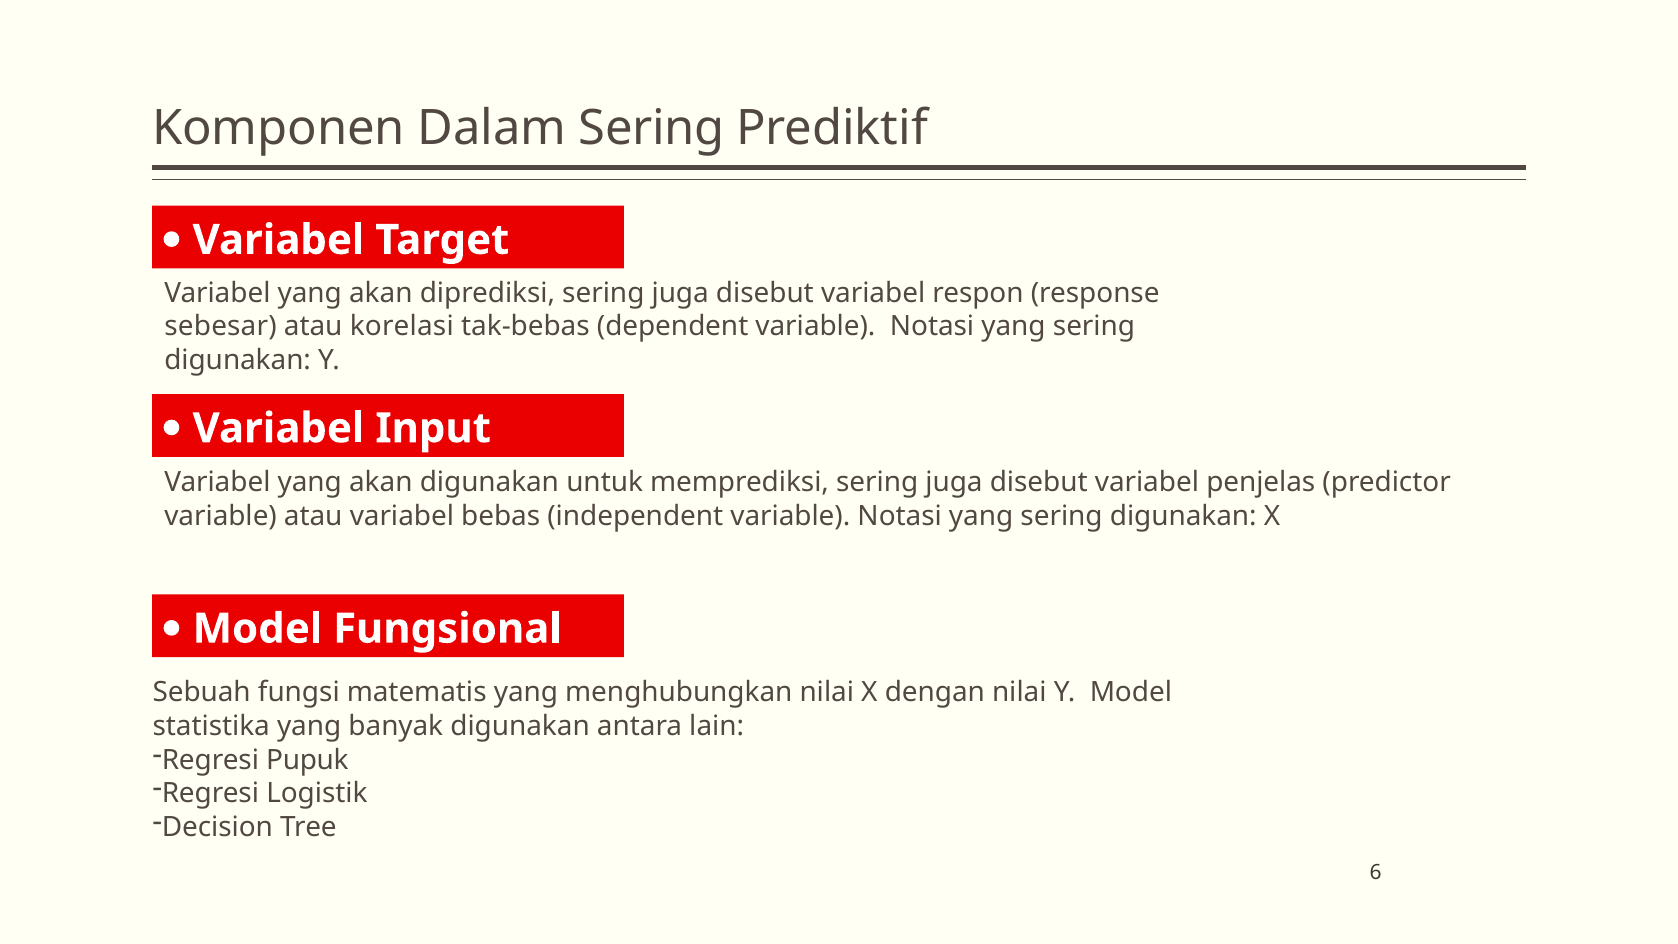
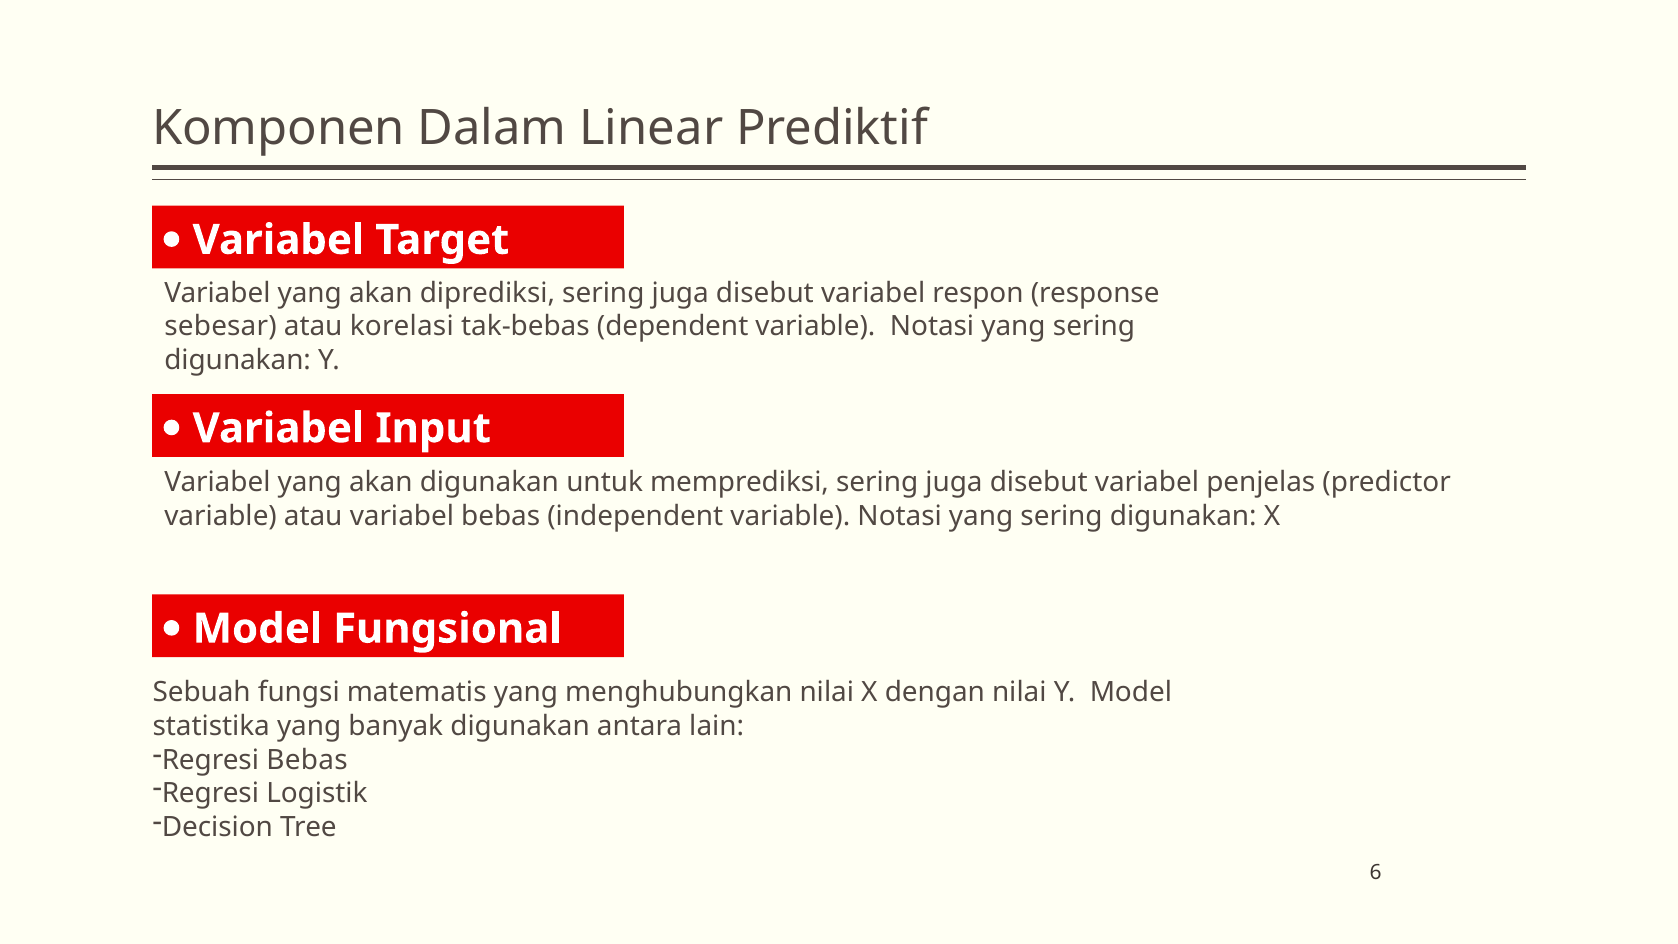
Dalam Sering: Sering -> Linear
Regresi Pupuk: Pupuk -> Bebas
